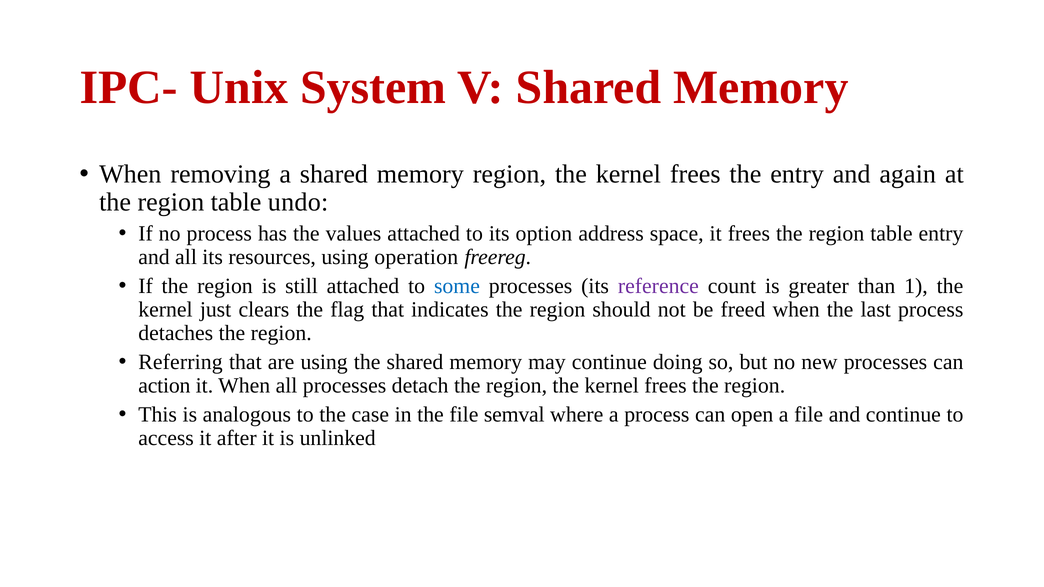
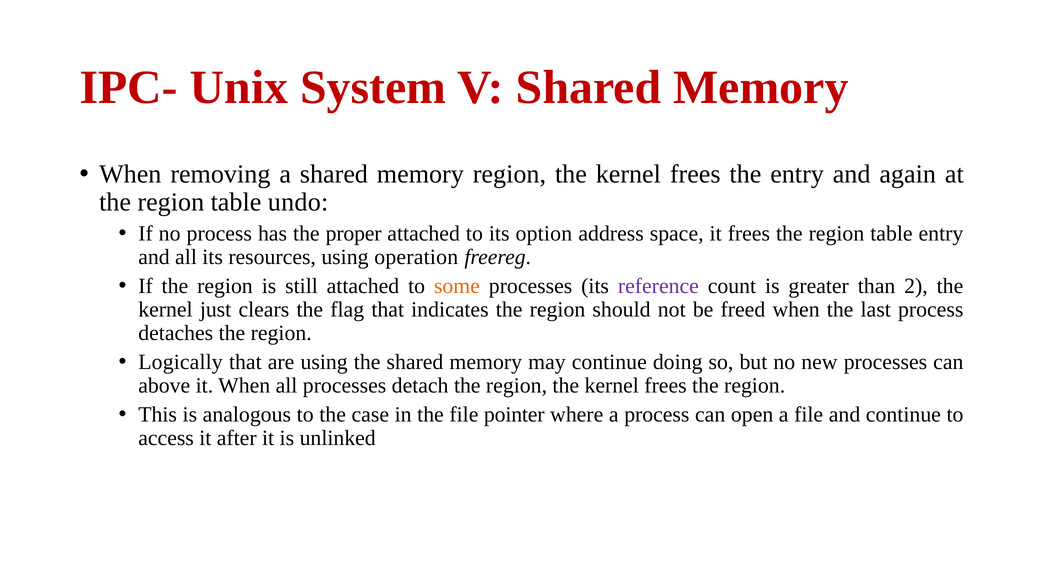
values: values -> proper
some colour: blue -> orange
1: 1 -> 2
Referring: Referring -> Logically
action: action -> above
semval: semval -> pointer
